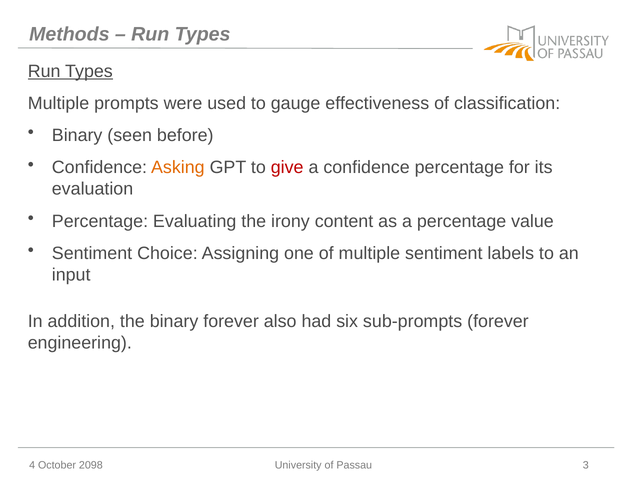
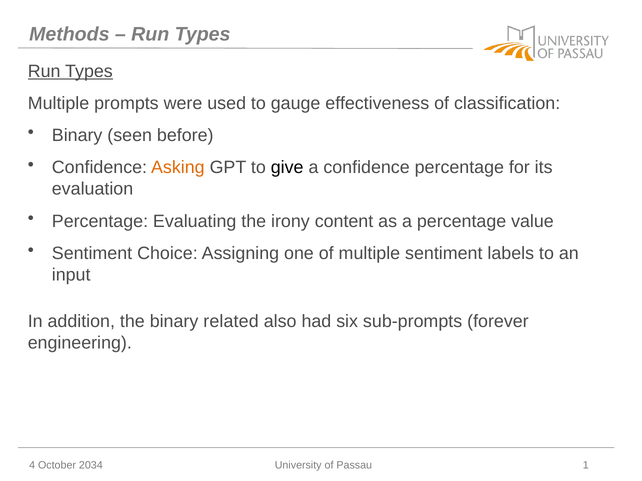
give colour: red -> black
binary forever: forever -> related
2098: 2098 -> 2034
3: 3 -> 1
